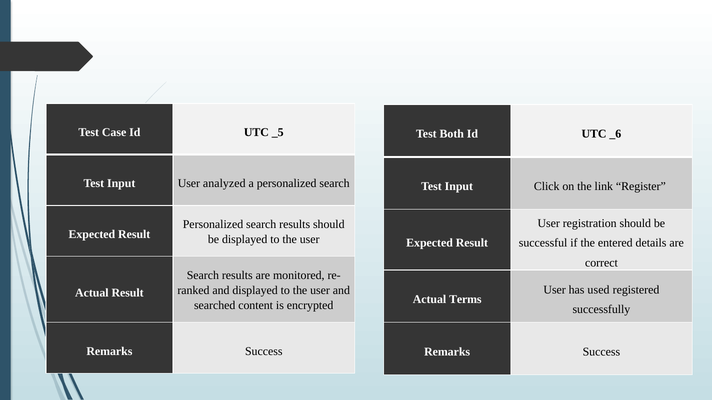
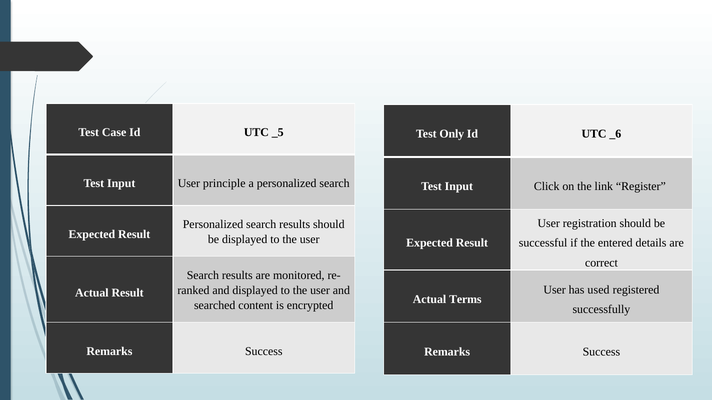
Both: Both -> Only
analyzed: analyzed -> principle
